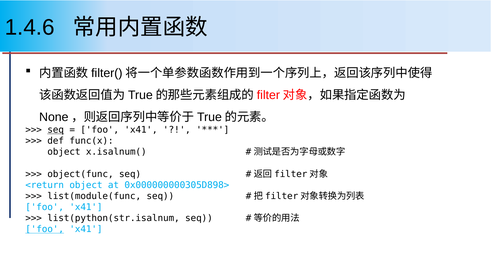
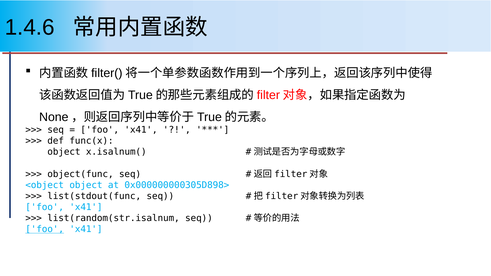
seq at (56, 130) underline: present -> none
<return: <return -> <object
list(module(func: list(module(func -> list(stdout(func
list(python(str.isalnum: list(python(str.isalnum -> list(random(str.isalnum
